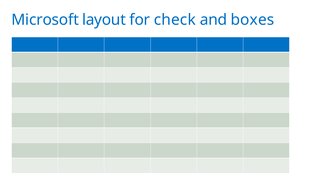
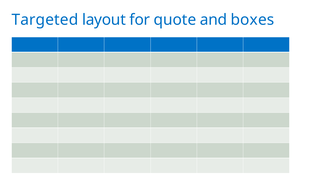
Microsoft: Microsoft -> Targeted
check: check -> quote
